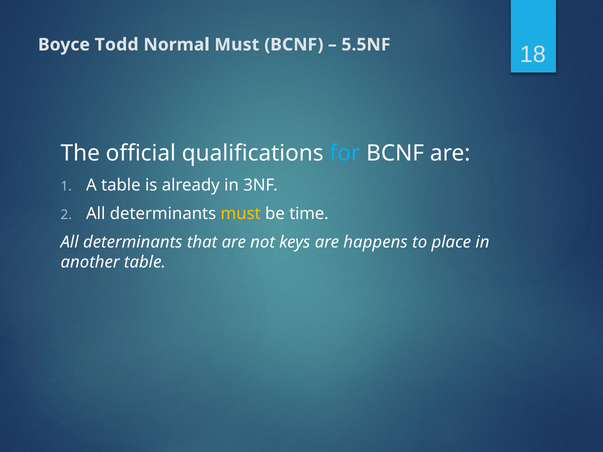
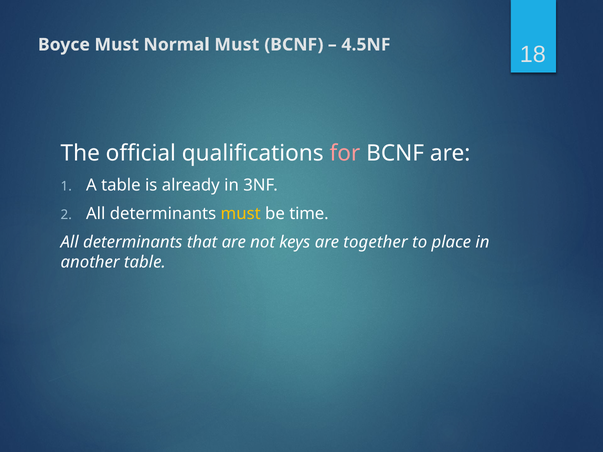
Boyce Todd: Todd -> Must
5.5NF: 5.5NF -> 4.5NF
for colour: light blue -> pink
happens: happens -> together
